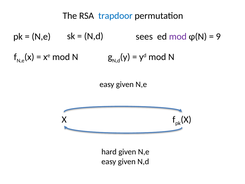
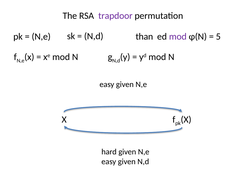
trapdoor colour: blue -> purple
sees: sees -> than
9: 9 -> 5
